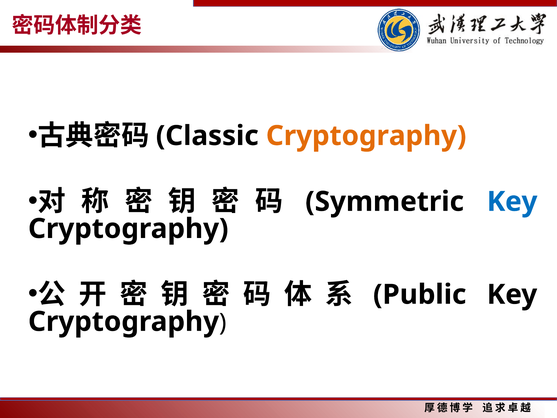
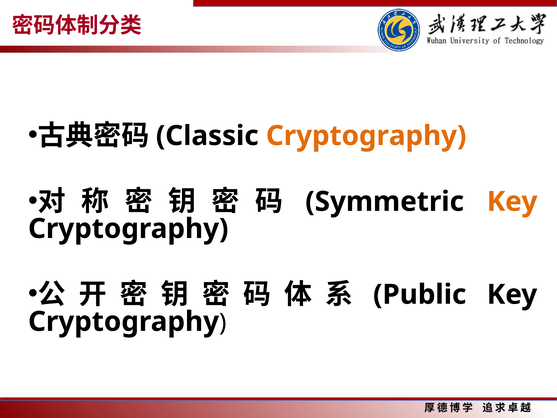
Key at (512, 202) colour: blue -> orange
